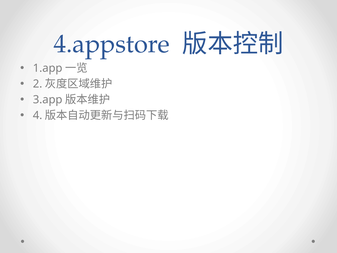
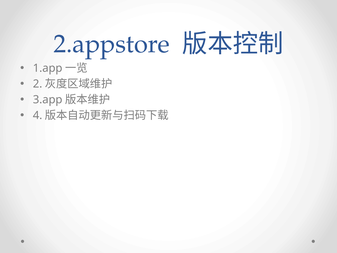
4.appstore: 4.appstore -> 2.appstore
